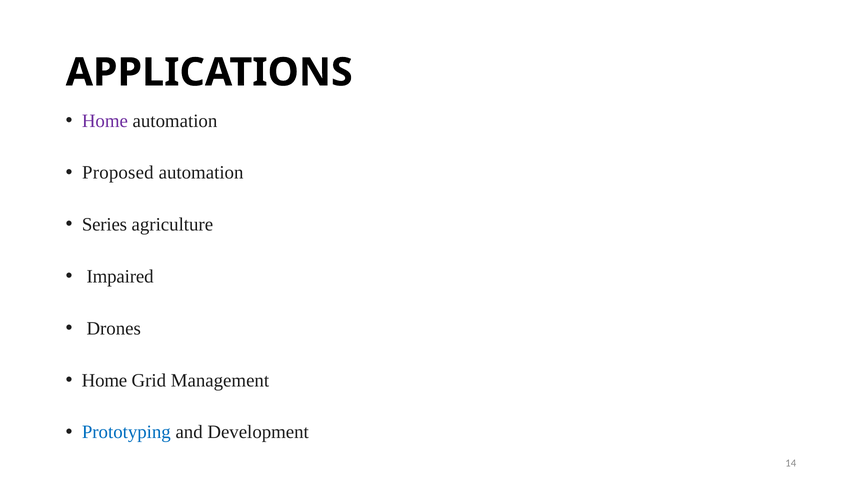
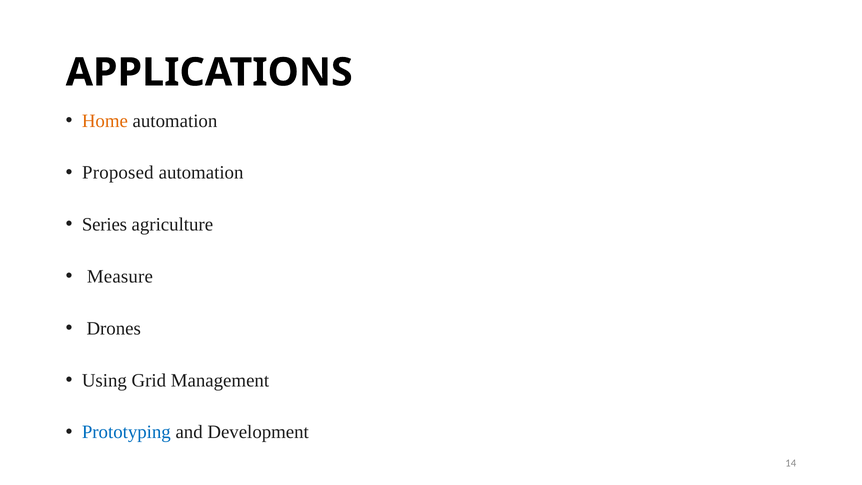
Home at (105, 121) colour: purple -> orange
Impaired: Impaired -> Measure
Home at (104, 380): Home -> Using
